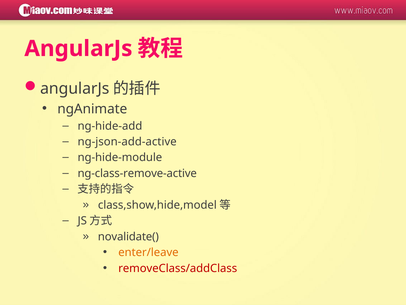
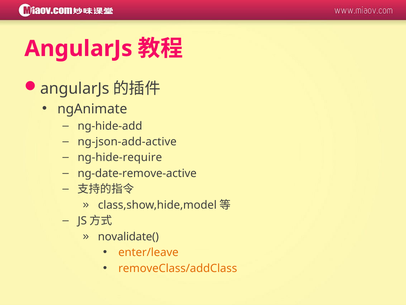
ng-hide-module: ng-hide-module -> ng-hide-require
ng-class-remove-active: ng-class-remove-active -> ng-date-remove-active
removeClass/addClass colour: red -> orange
